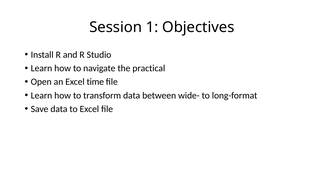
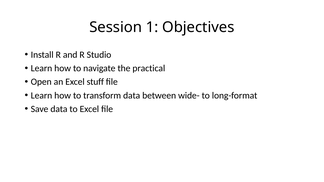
time: time -> stuff
